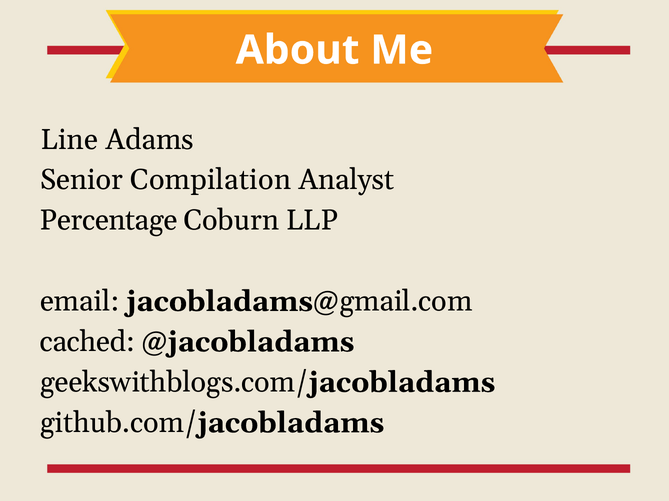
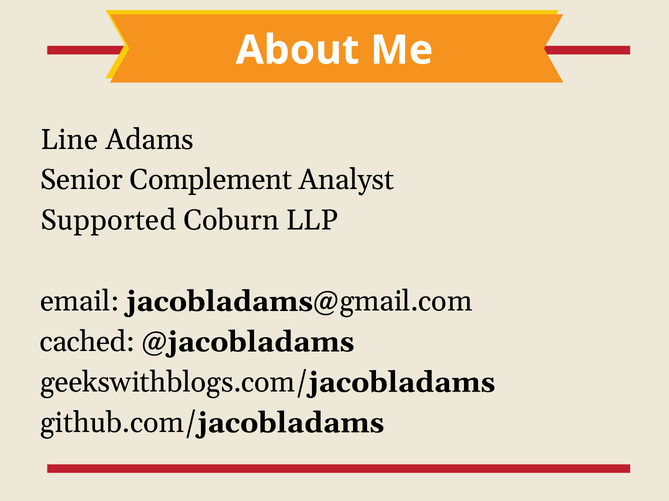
Compilation: Compilation -> Complement
Percentage: Percentage -> Supported
